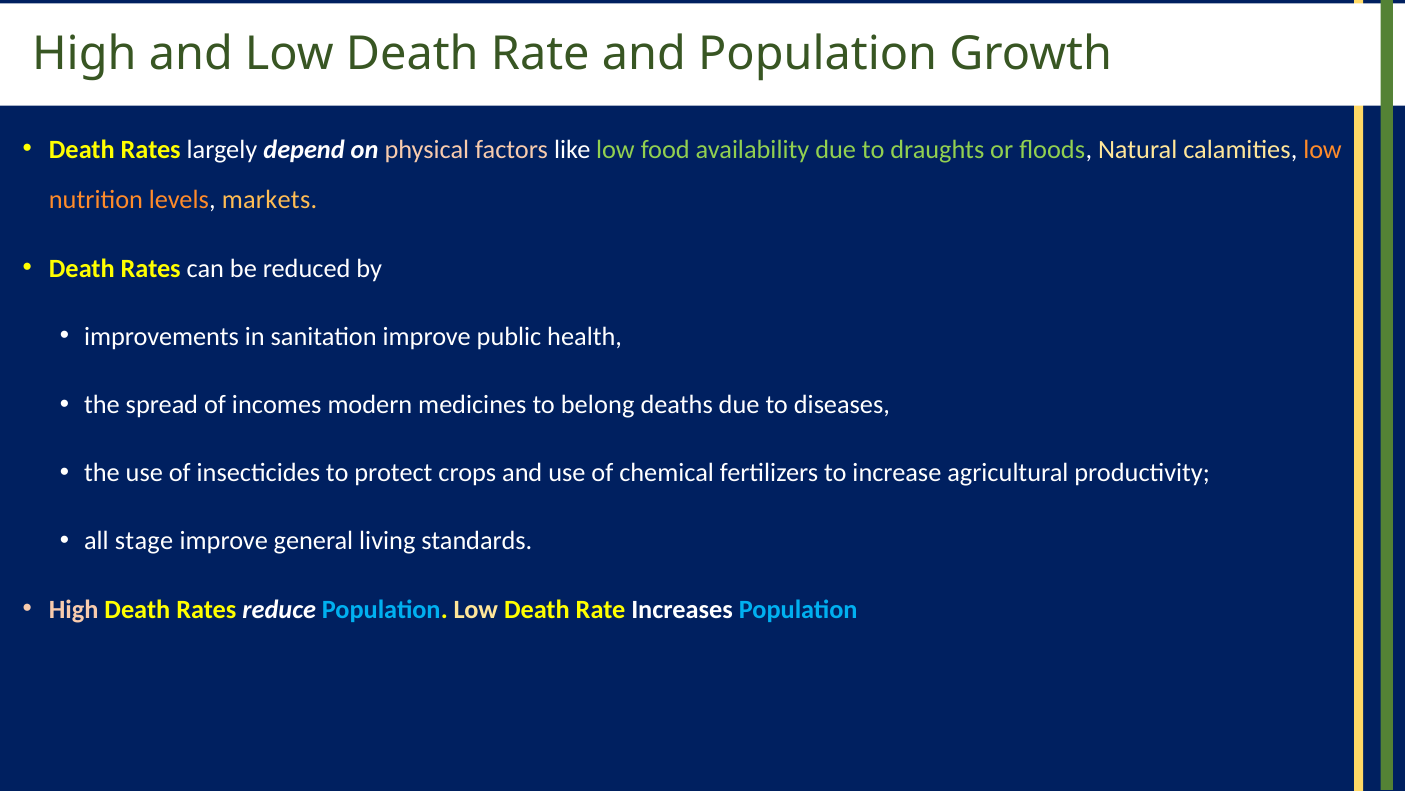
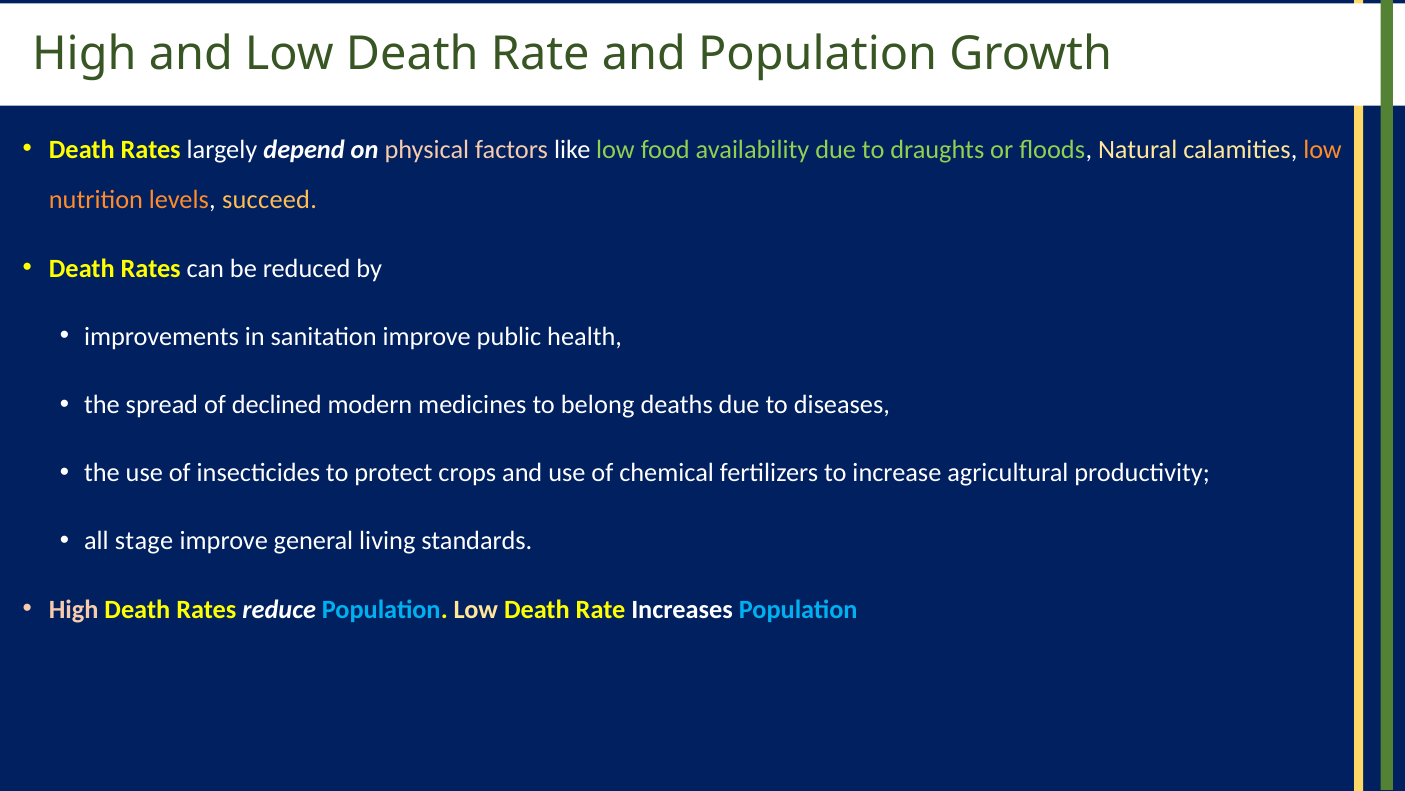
markets: markets -> succeed
incomes: incomes -> declined
